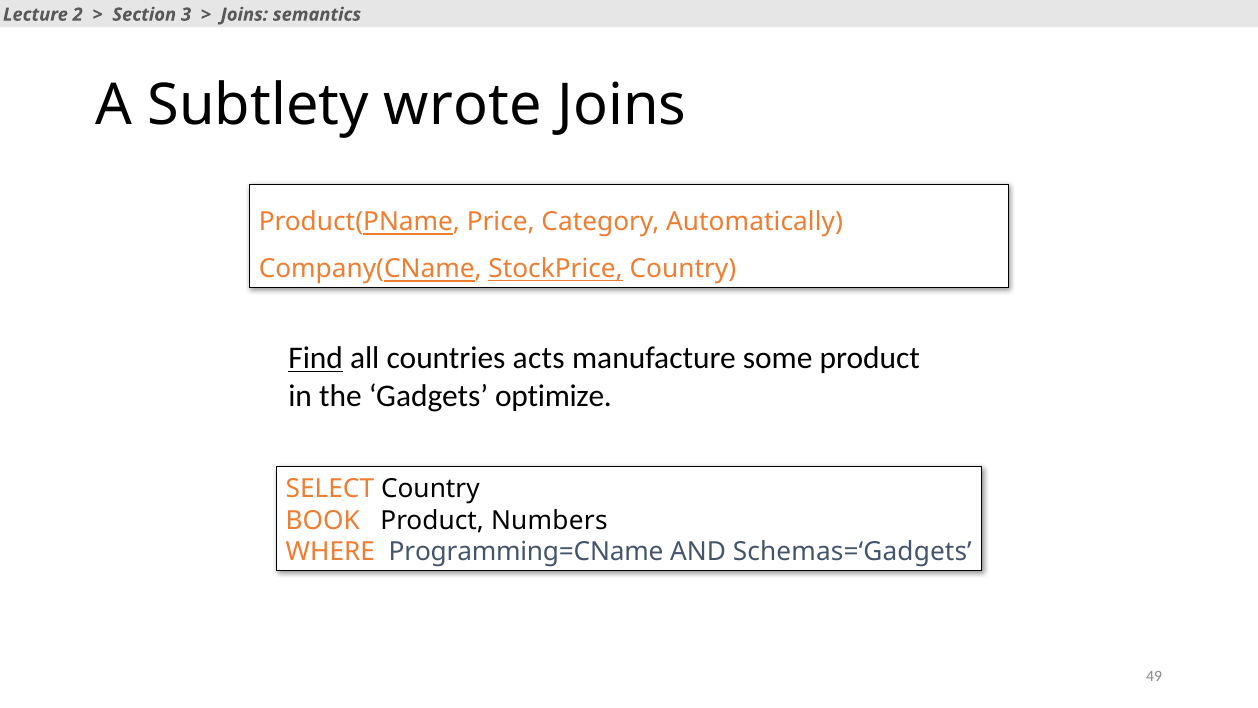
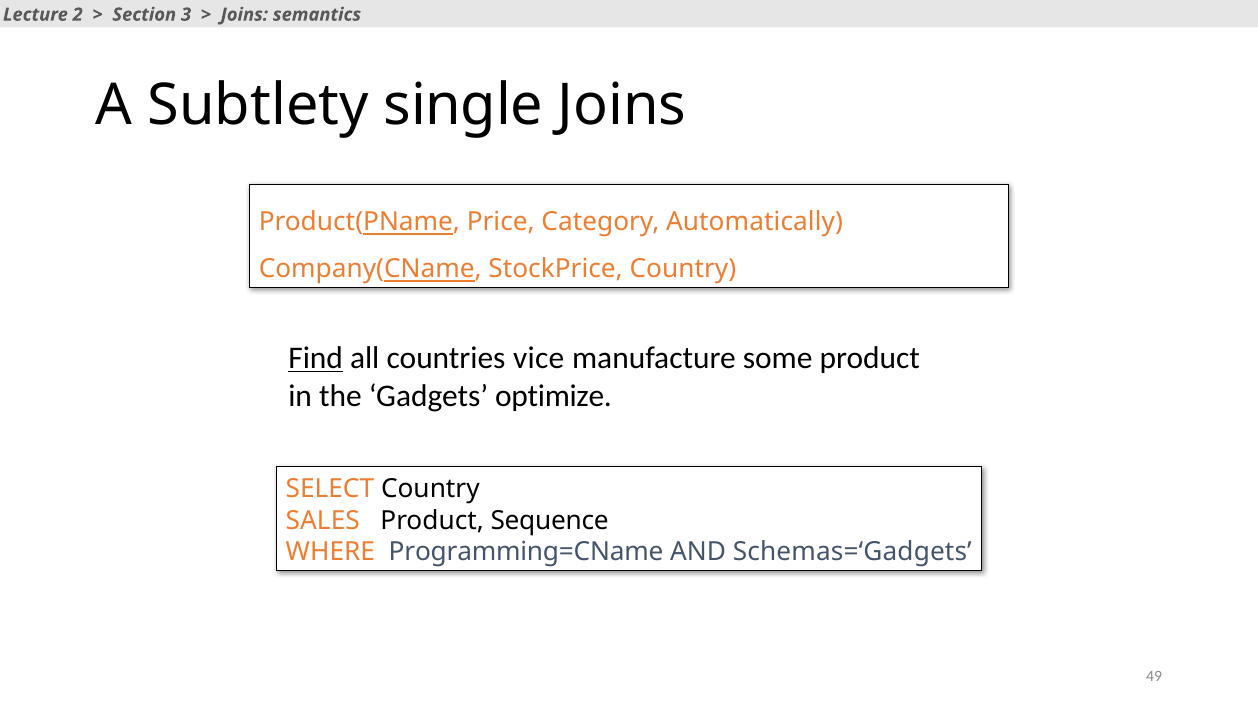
wrote: wrote -> single
StockPrice underline: present -> none
acts: acts -> vice
BOOK: BOOK -> SALES
Numbers: Numbers -> Sequence
